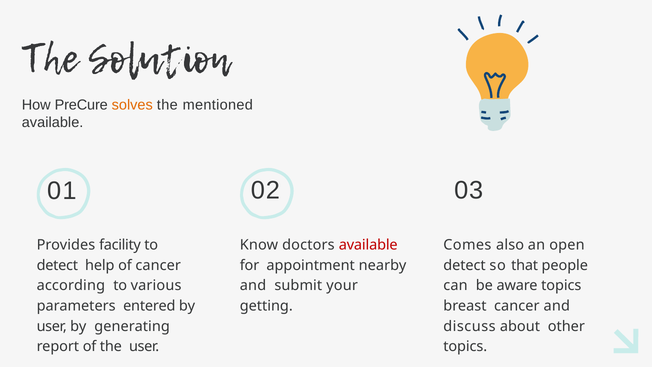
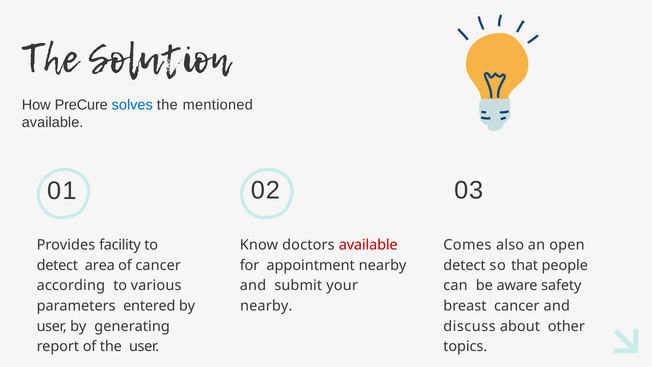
solves colour: orange -> blue
help: help -> area
aware topics: topics -> safety
getting at (266, 306): getting -> nearby
